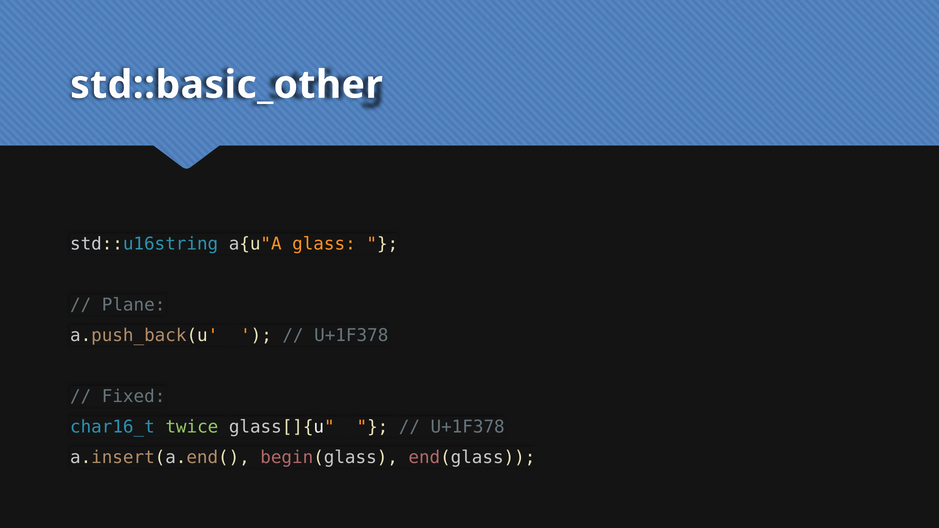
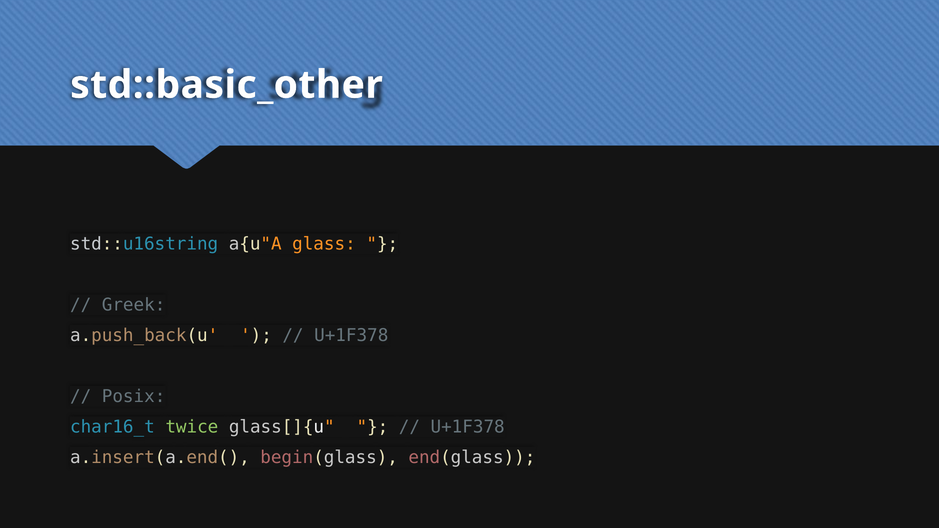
Plane: Plane -> Greek
Fixed: Fixed -> Posix
